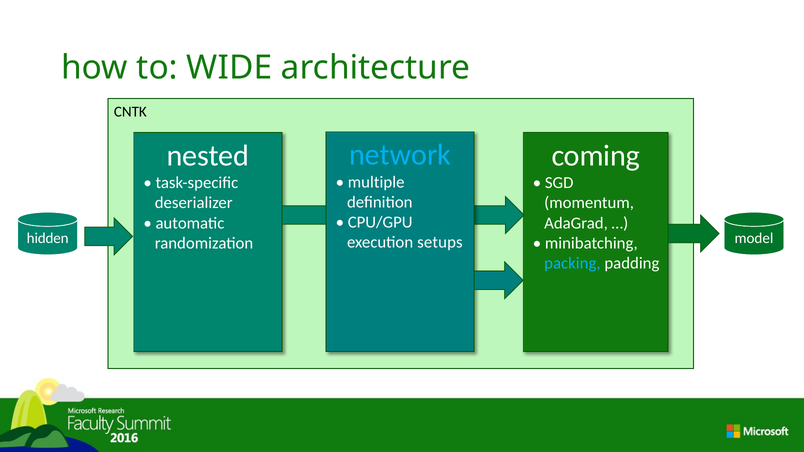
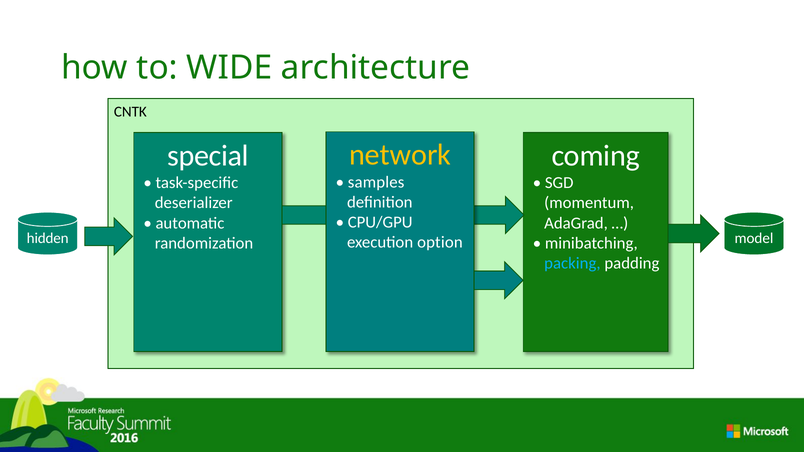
network colour: light blue -> yellow
nested: nested -> special
multiple: multiple -> samples
setups: setups -> option
